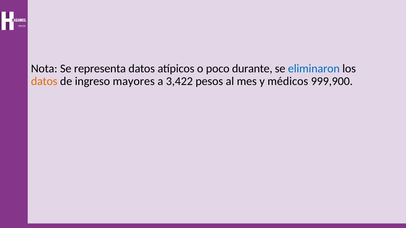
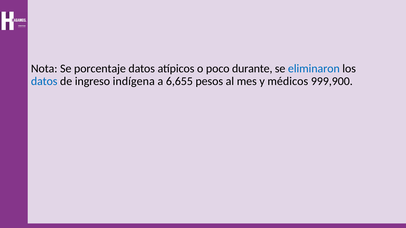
representa: representa -> porcentaje
datos at (44, 81) colour: orange -> blue
mayores: mayores -> indígena
3,422: 3,422 -> 6,655
